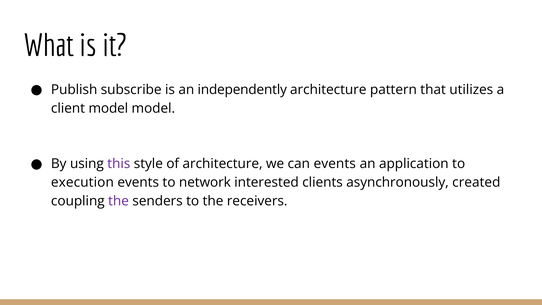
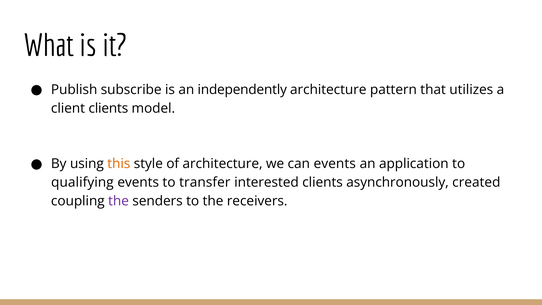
client model: model -> clients
this colour: purple -> orange
execution: execution -> qualifying
network: network -> transfer
